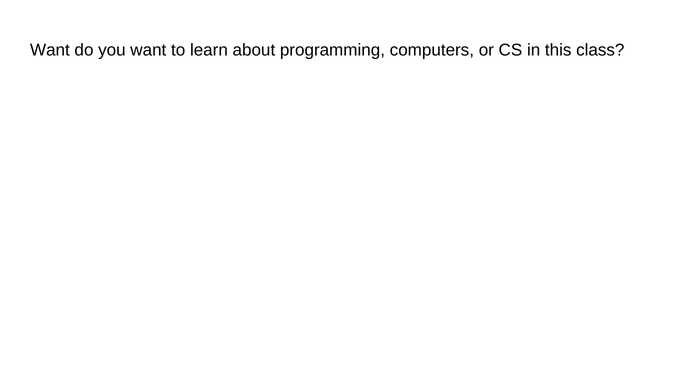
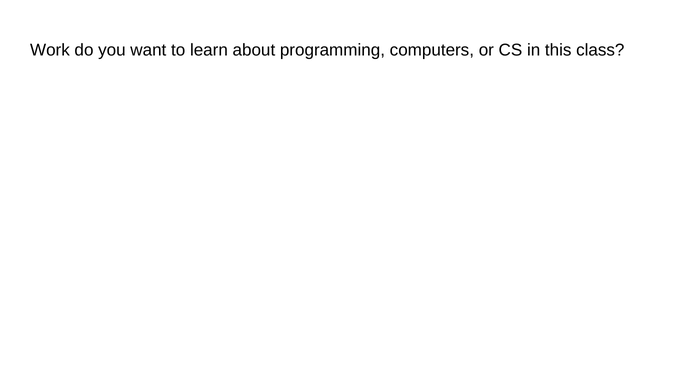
Want at (50, 50): Want -> Work
